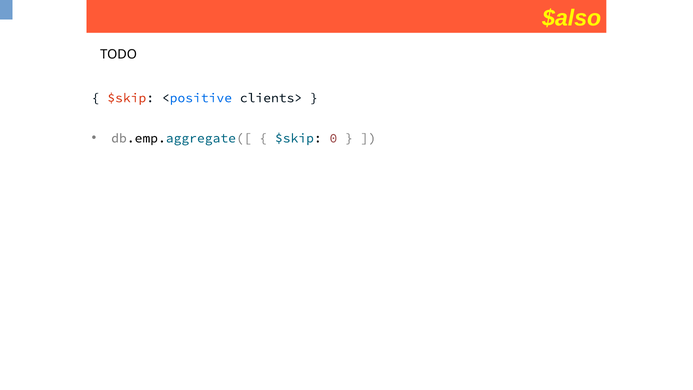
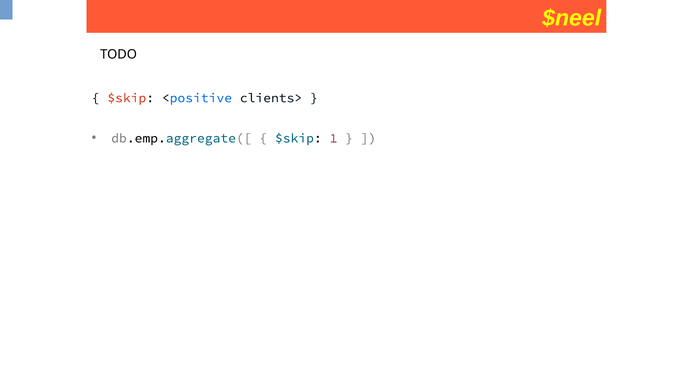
$also: $also -> $neel
0: 0 -> 1
